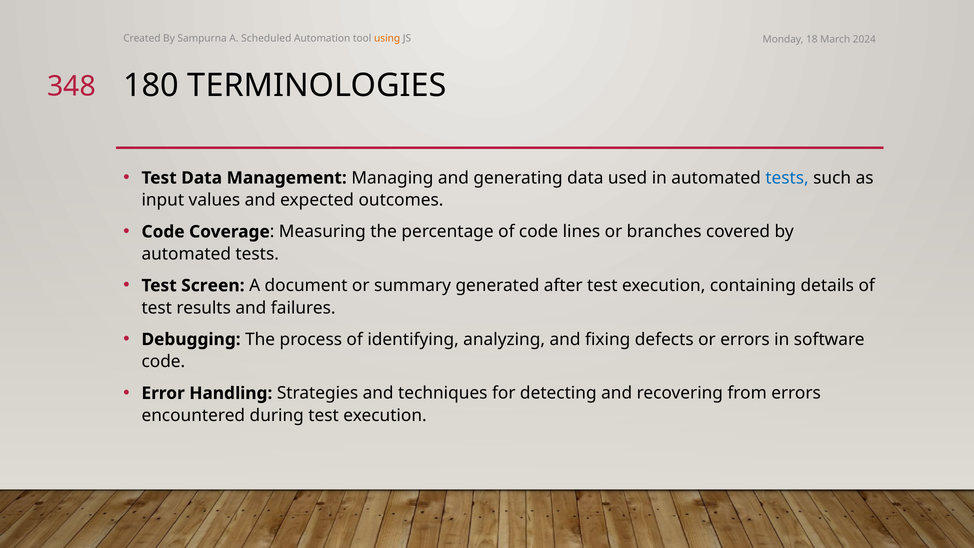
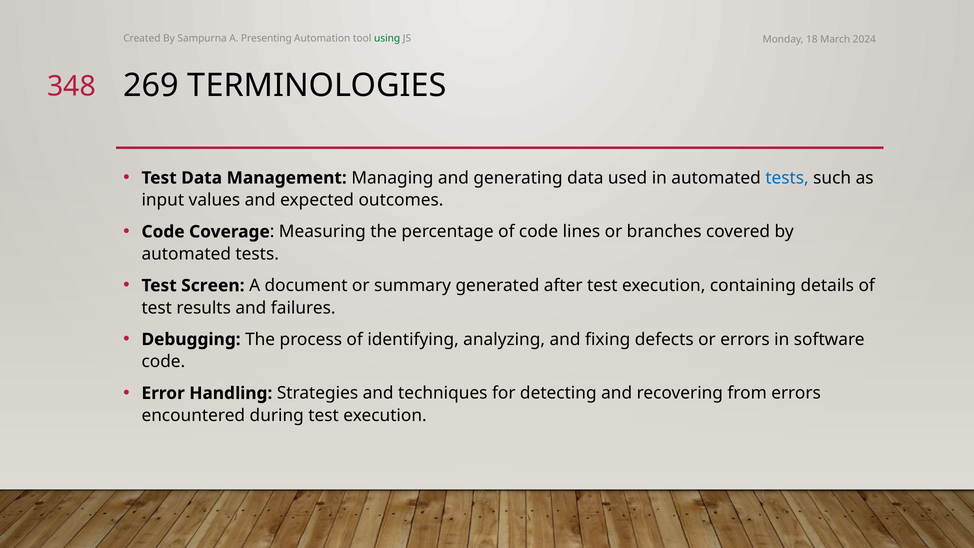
Scheduled: Scheduled -> Presenting
using colour: orange -> green
180: 180 -> 269
